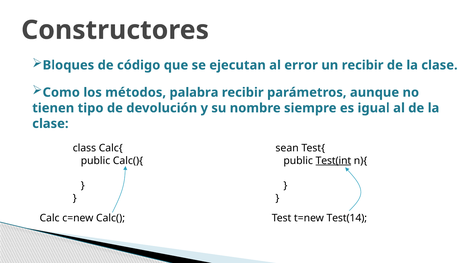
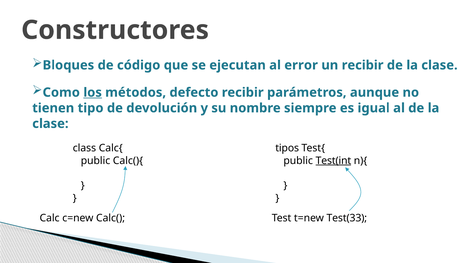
los underline: none -> present
palabra: palabra -> defecto
sean: sean -> tipos
Test(14: Test(14 -> Test(33
